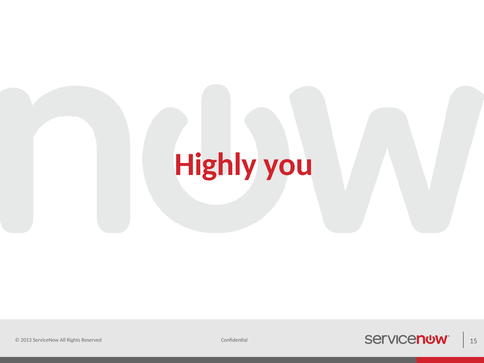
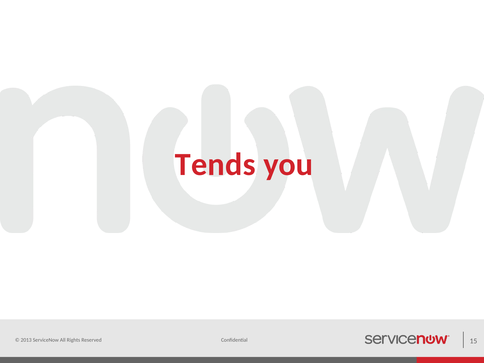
Highly: Highly -> Tends
